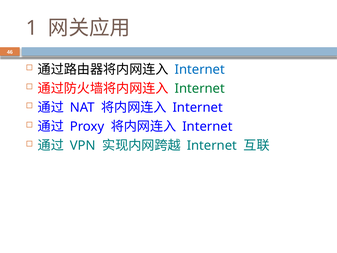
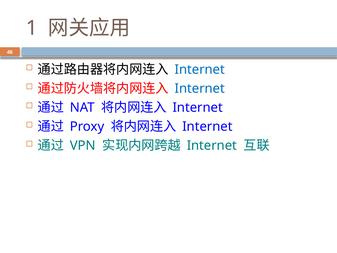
Internet at (200, 88) colour: green -> blue
